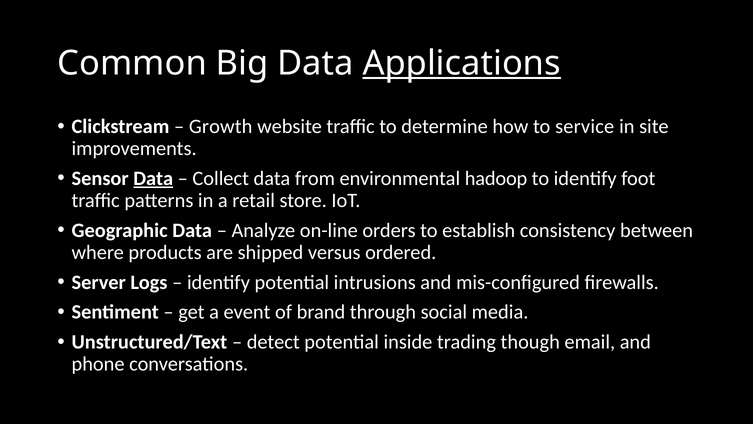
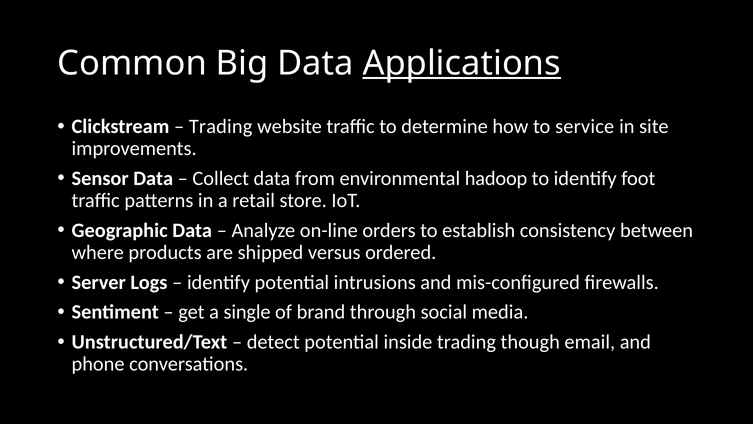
Growth at (221, 126): Growth -> Trading
Data at (153, 178) underline: present -> none
event: event -> single
